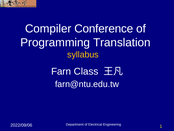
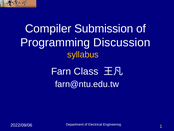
Conference: Conference -> Submission
Translation: Translation -> Discussion
